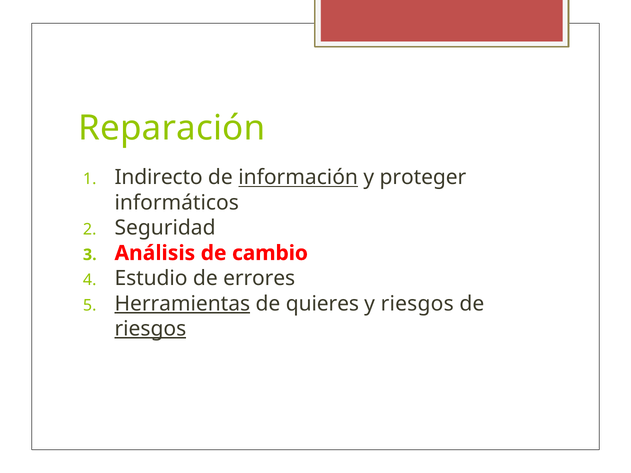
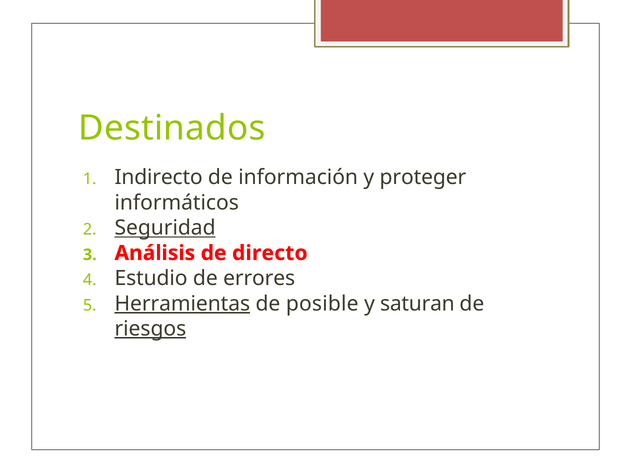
Reparación: Reparación -> Destinados
información underline: present -> none
Seguridad underline: none -> present
cambio: cambio -> directo
quieres: quieres -> posible
y riesgos: riesgos -> saturan
